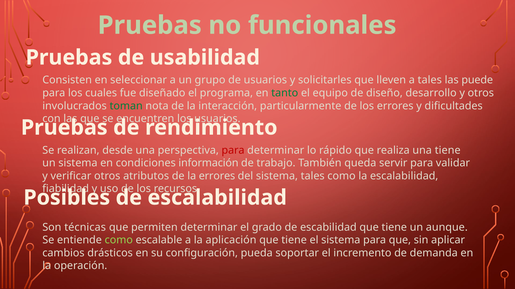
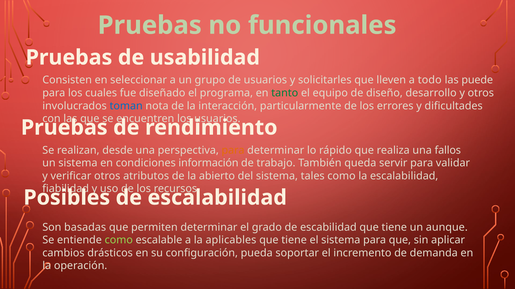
a tales: tales -> todo
toman colour: green -> blue
para at (233, 150) colour: red -> orange
una tiene: tiene -> fallos
la errores: errores -> abierto
técnicas: técnicas -> basadas
aplicación: aplicación -> aplicables
